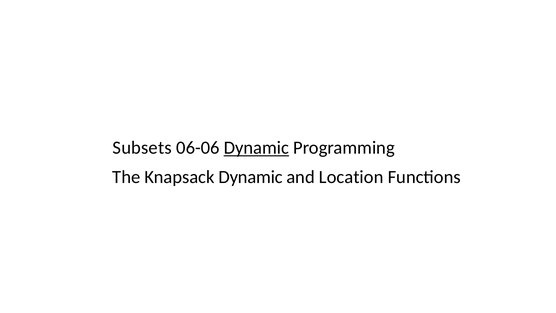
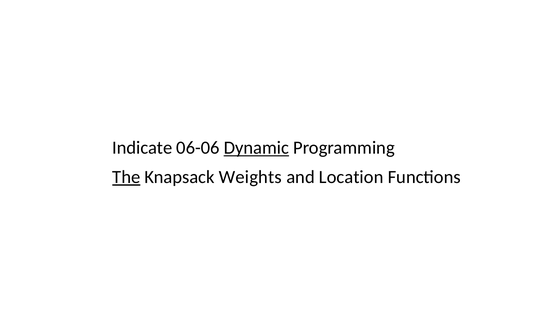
Subsets: Subsets -> Indicate
The underline: none -> present
Knapsack Dynamic: Dynamic -> Weights
